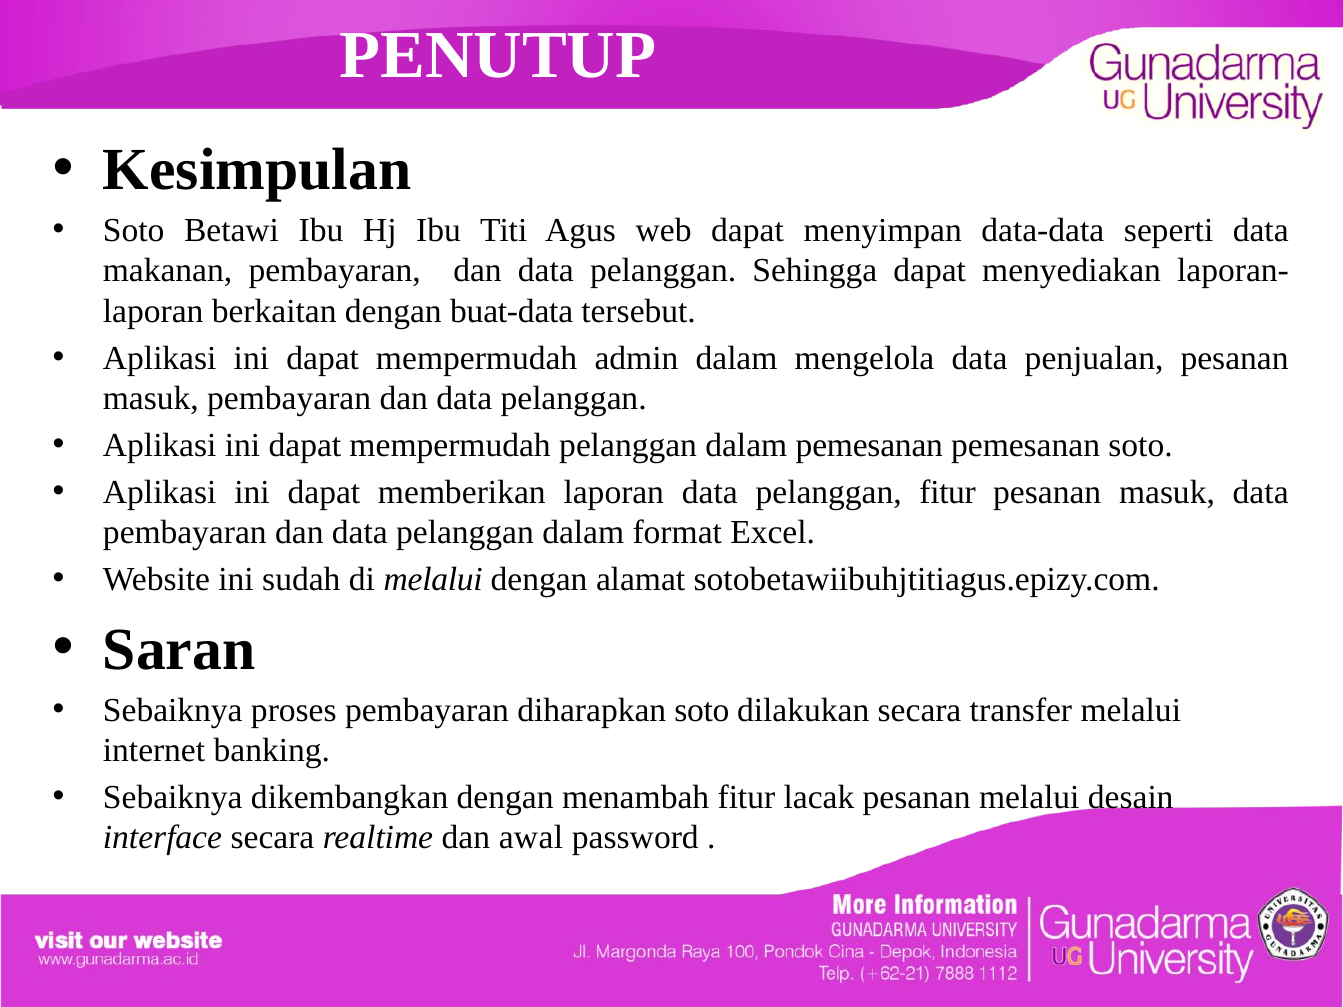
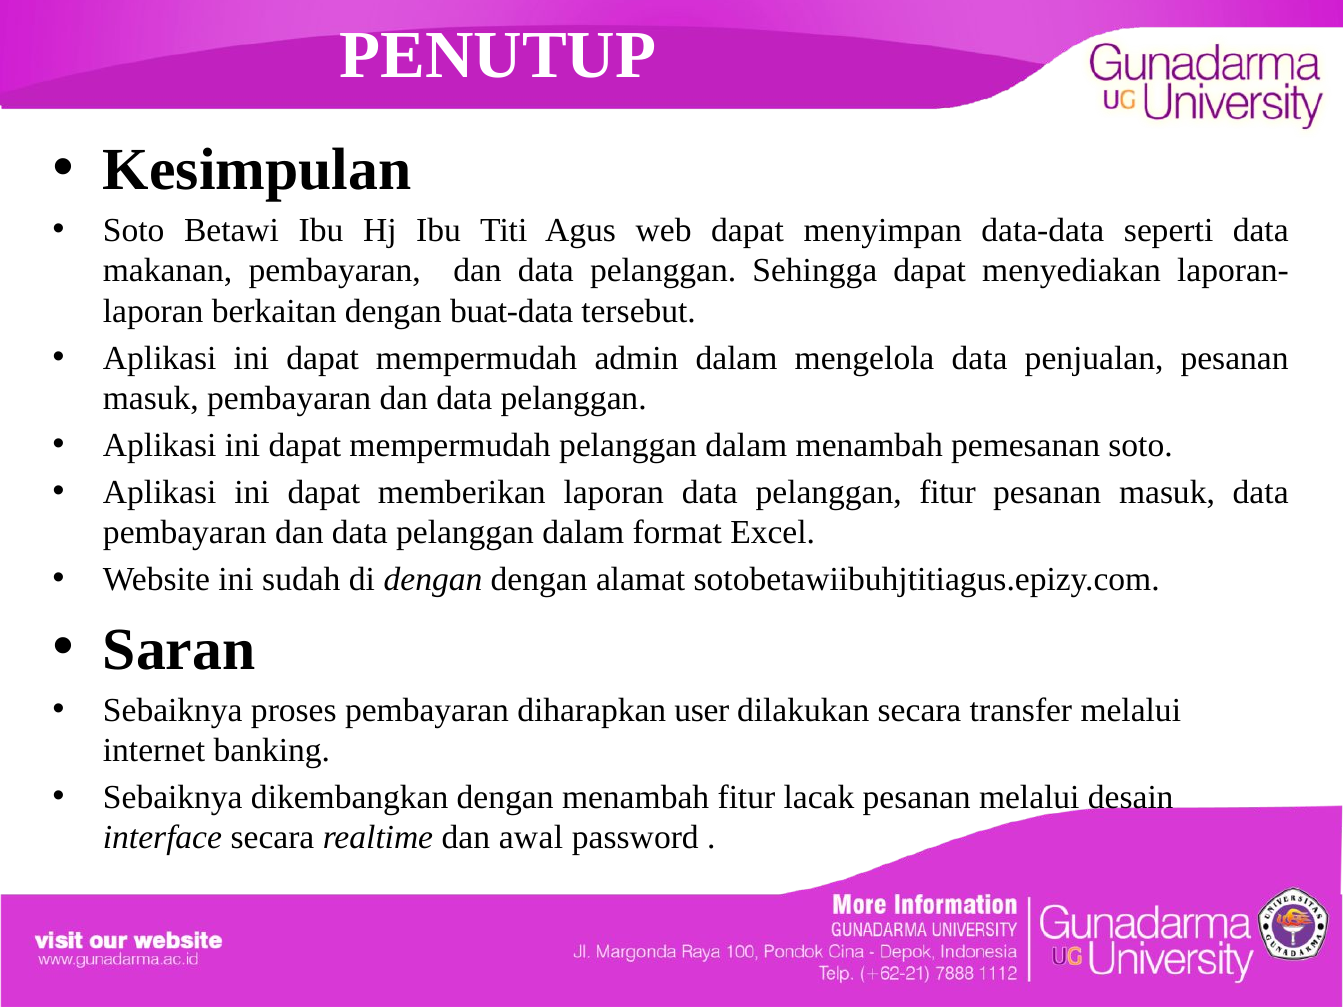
dalam pemesanan: pemesanan -> menambah
di melalui: melalui -> dengan
diharapkan soto: soto -> user
